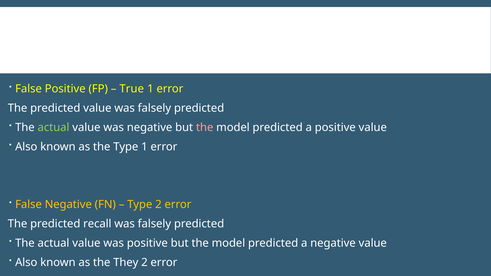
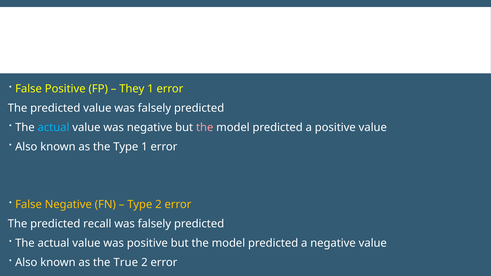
True: True -> They
actual at (53, 127) colour: light green -> light blue
They: They -> True
